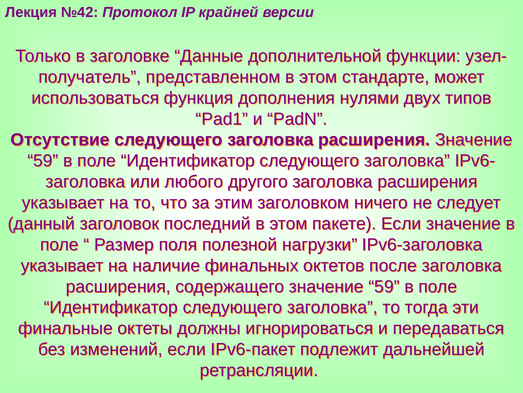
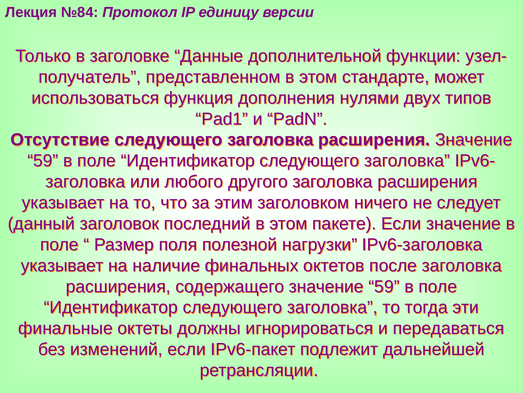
№42: №42 -> №84
крайней: крайней -> единицу
